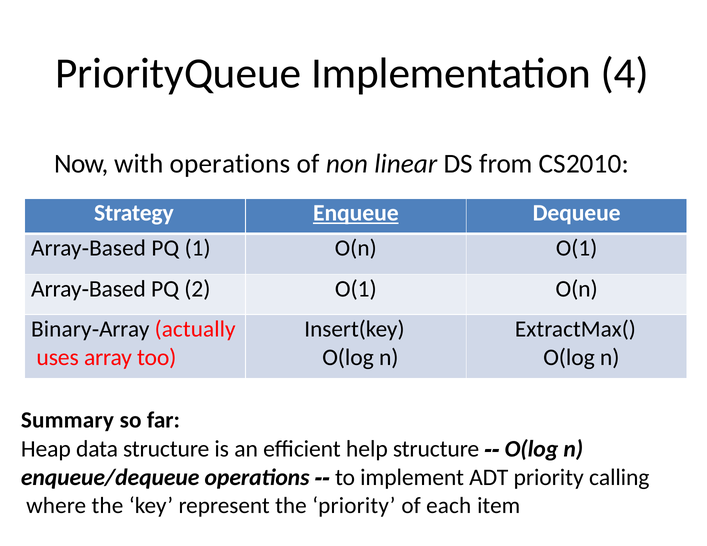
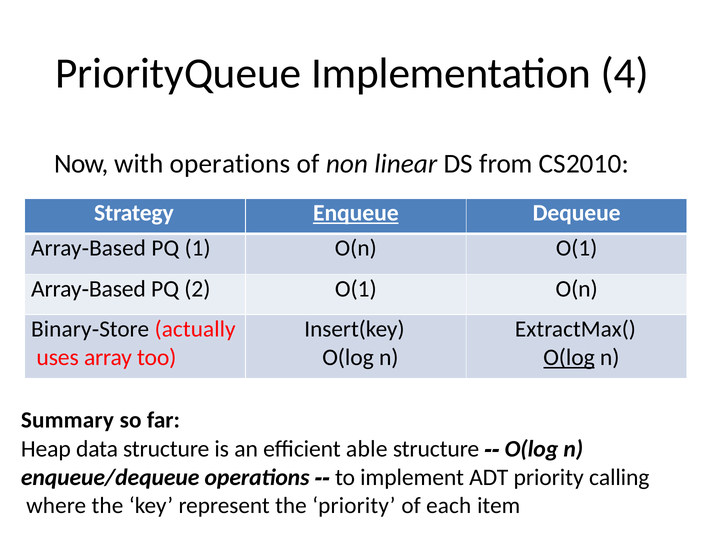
Array at (124, 329): Array -> Store
O(log at (569, 358) underline: none -> present
help: help -> able
